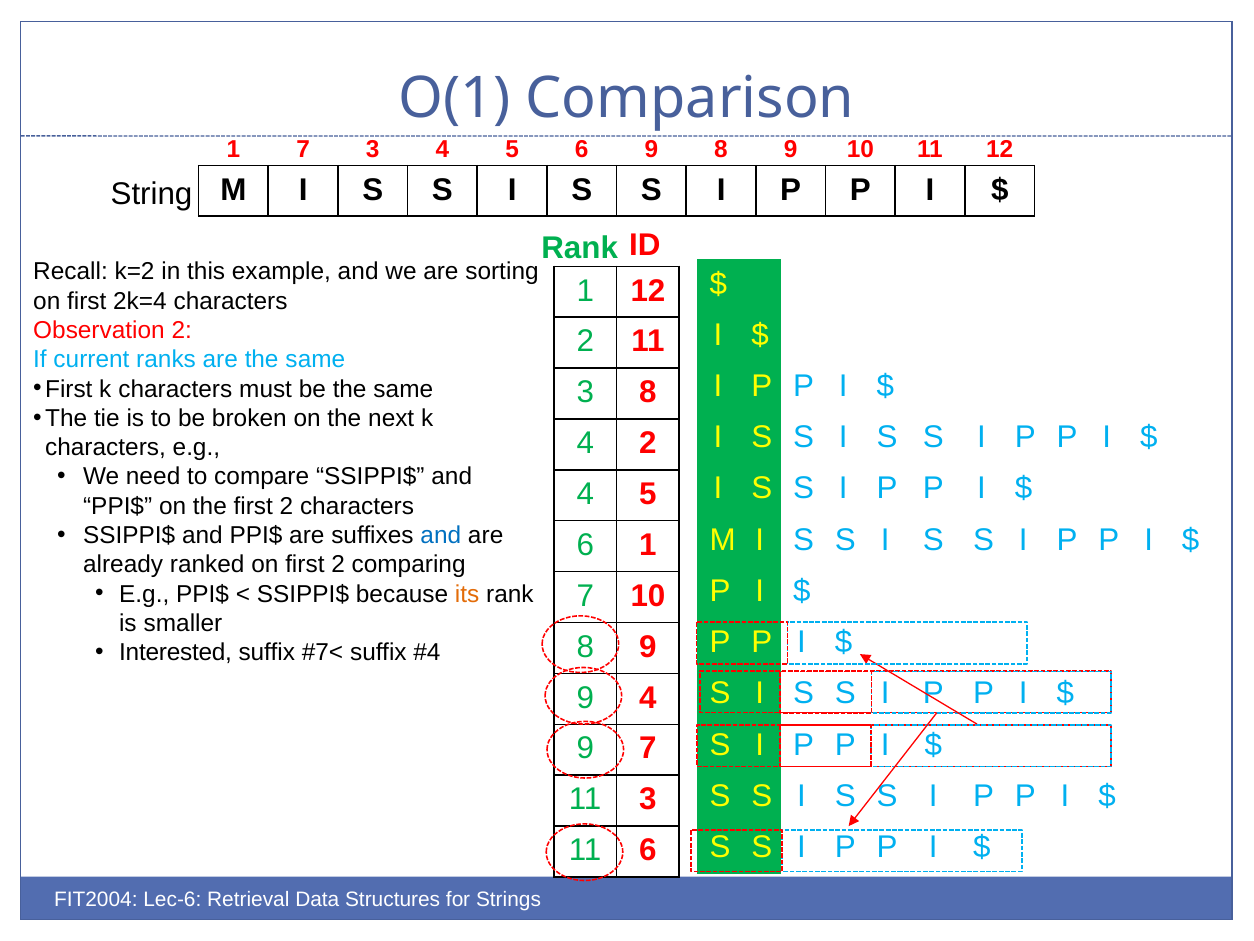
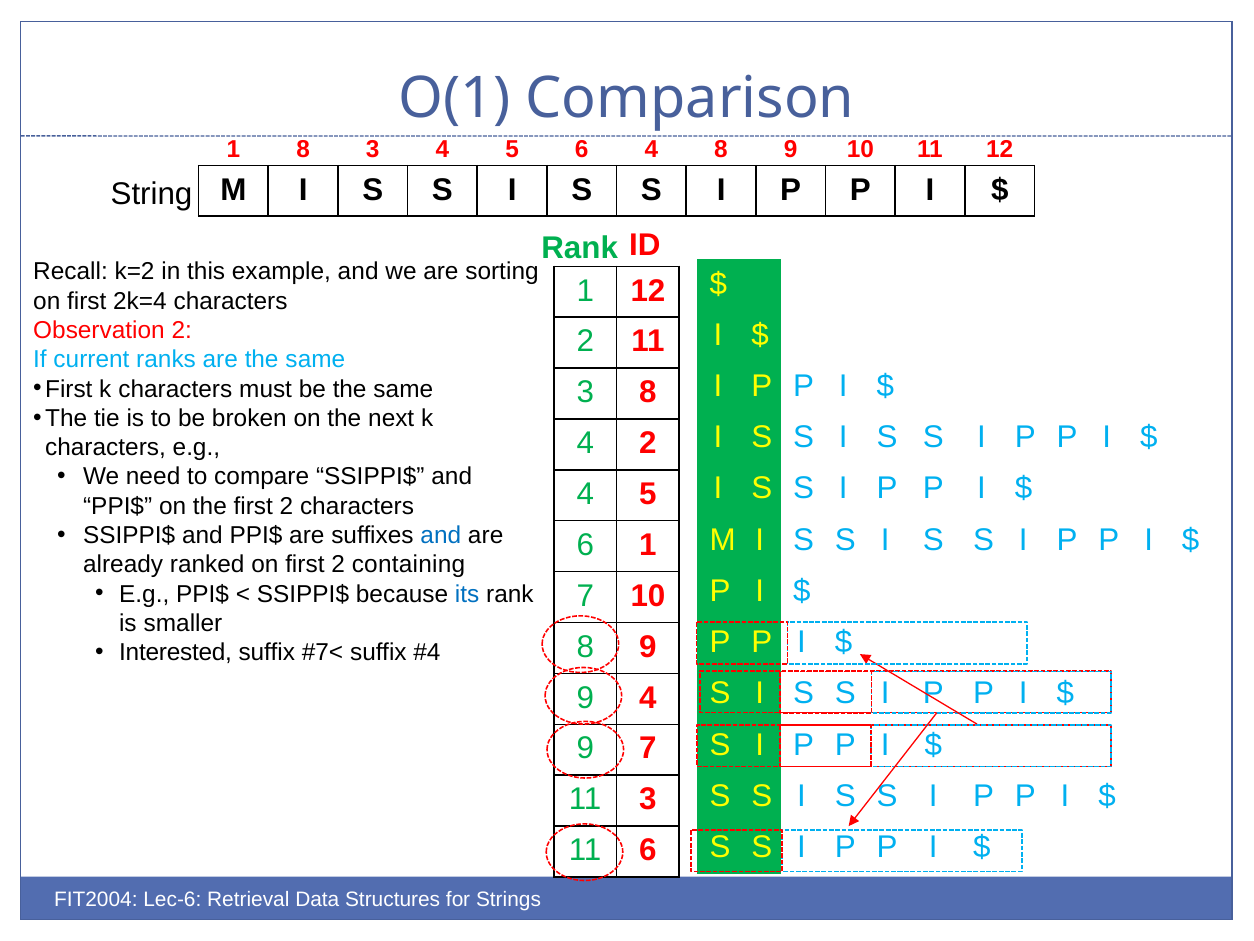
7 at (303, 149): 7 -> 8
6 9: 9 -> 4
comparing: comparing -> containing
its colour: orange -> blue
